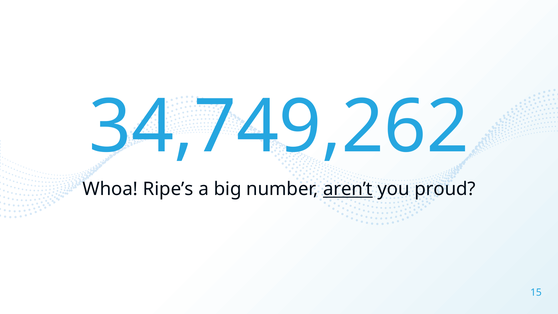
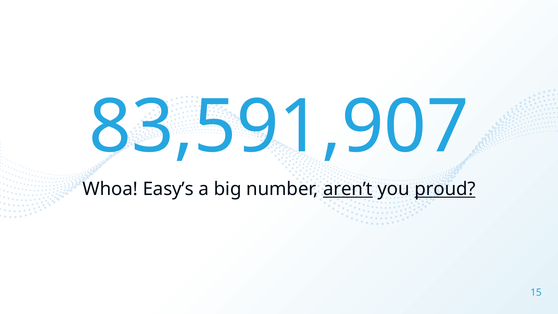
34,749,262: 34,749,262 -> 83,591,907
Ripe’s: Ripe’s -> Easy’s
proud underline: none -> present
